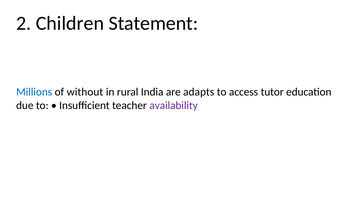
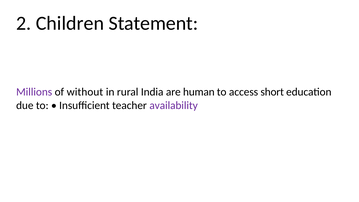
Millions colour: blue -> purple
adapts: adapts -> human
tutor: tutor -> short
